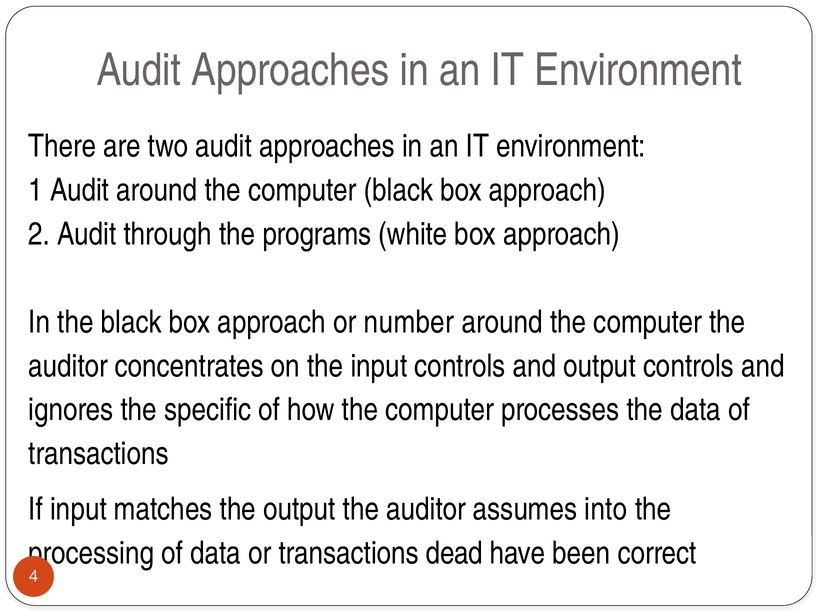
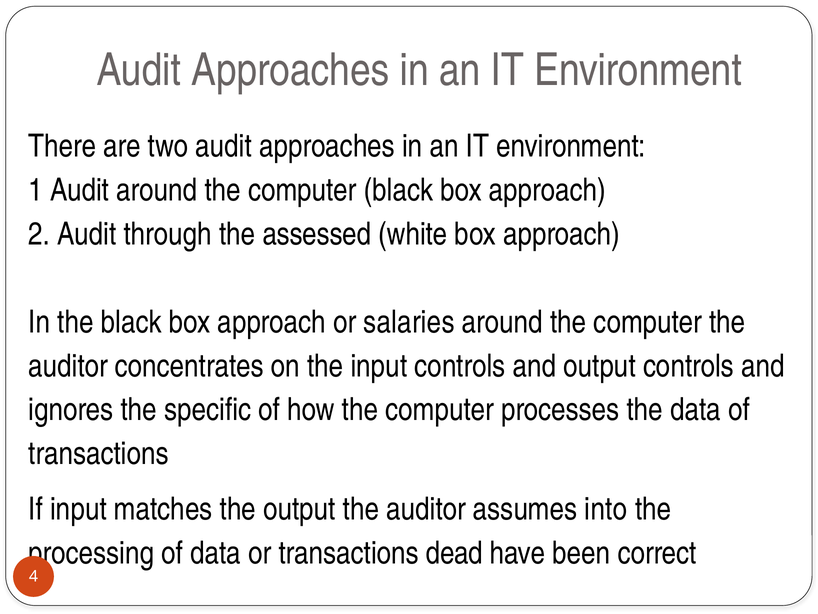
programs: programs -> assessed
number: number -> salaries
